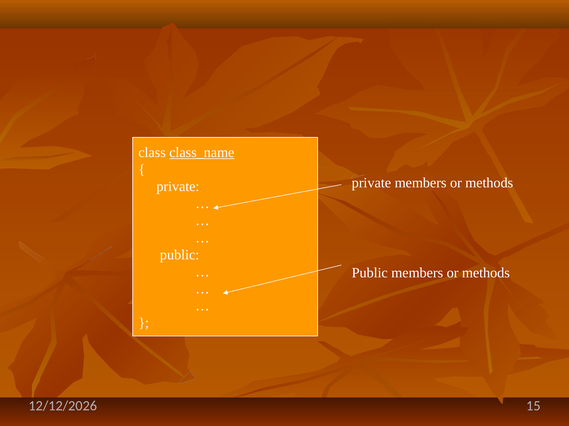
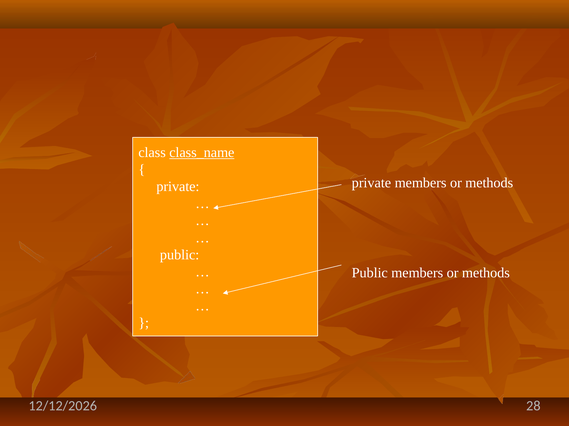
15: 15 -> 28
